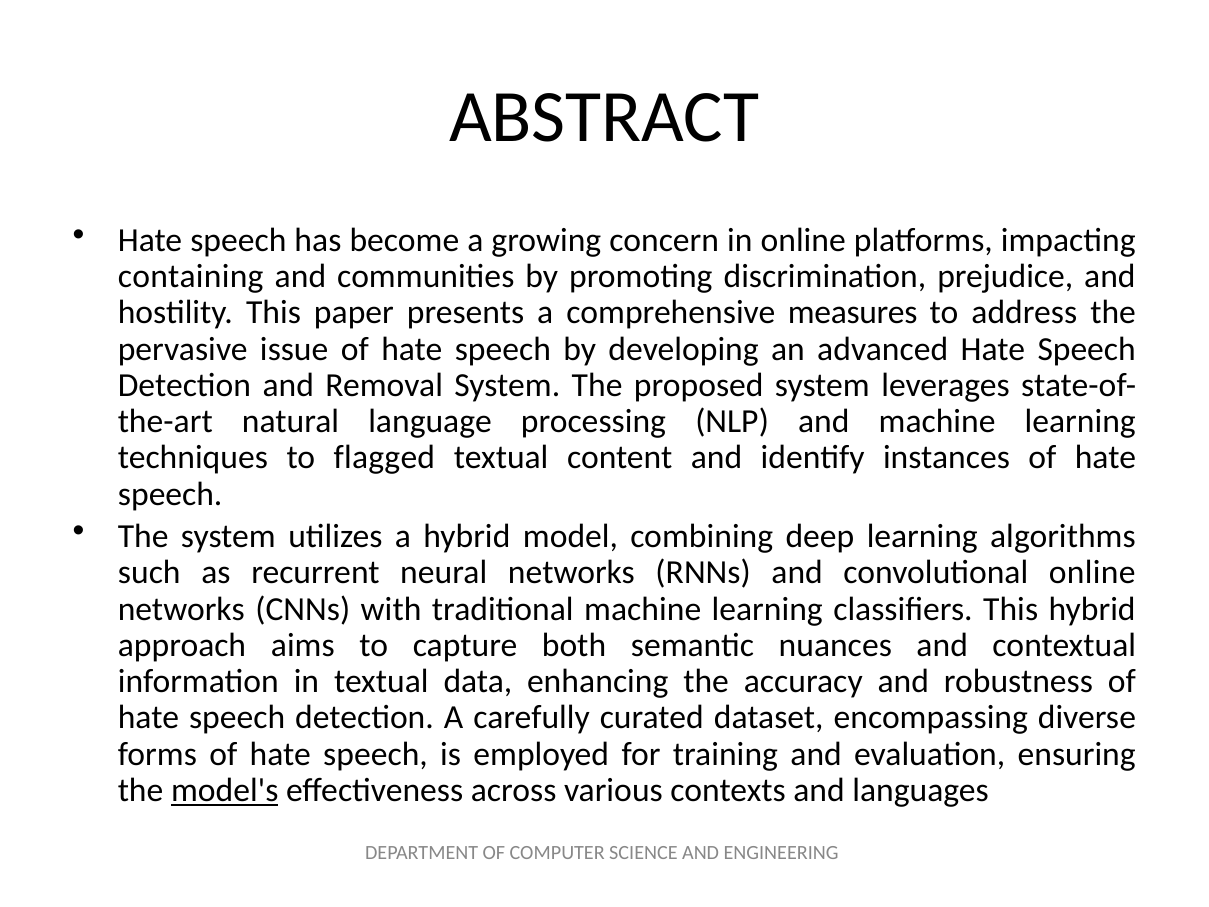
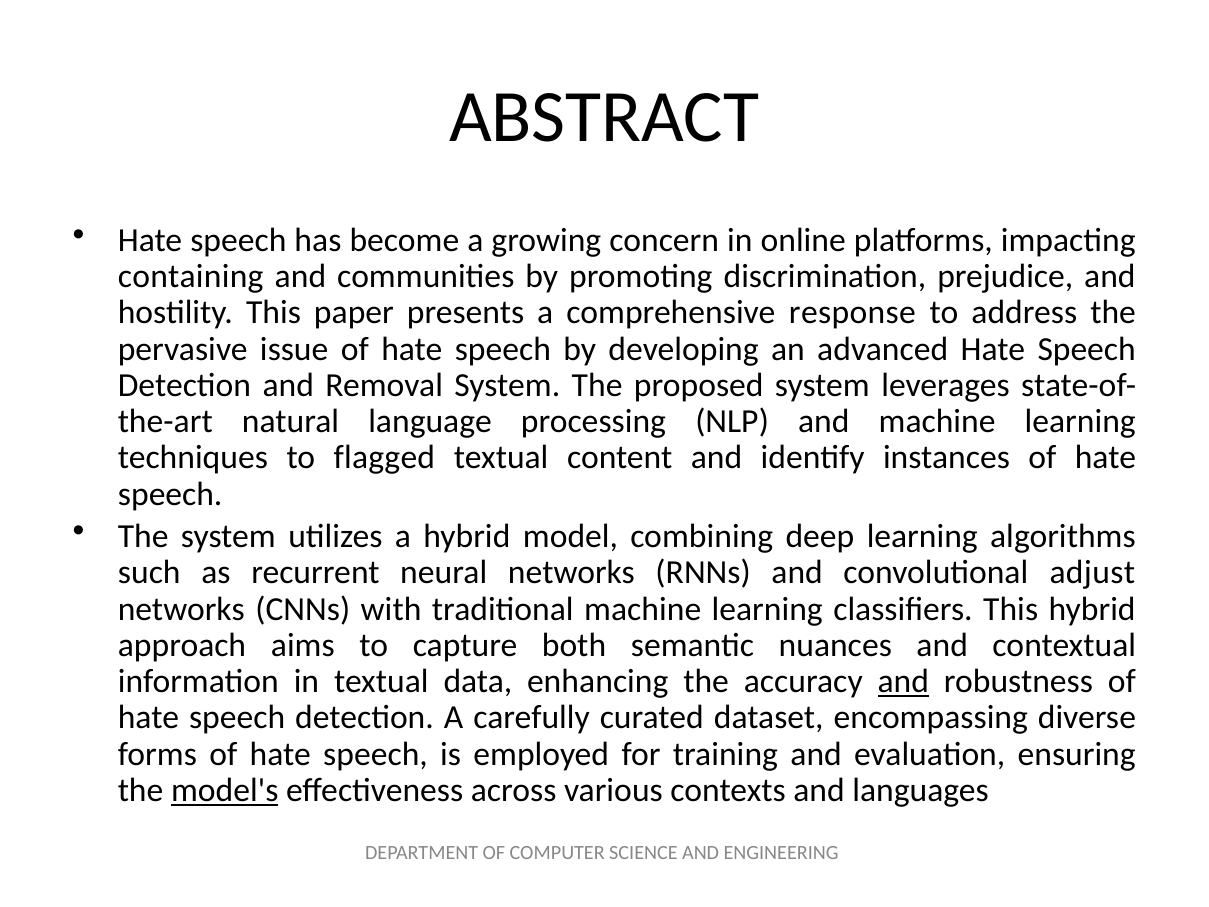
measures: measures -> response
convolutional online: online -> adjust
and at (903, 681) underline: none -> present
